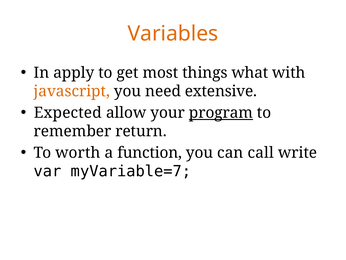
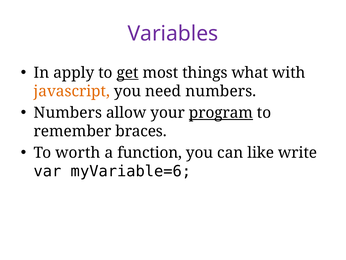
Variables colour: orange -> purple
get underline: none -> present
need extensive: extensive -> numbers
Expected at (68, 113): Expected -> Numbers
return: return -> braces
call: call -> like
myVariable=7: myVariable=7 -> myVariable=6
